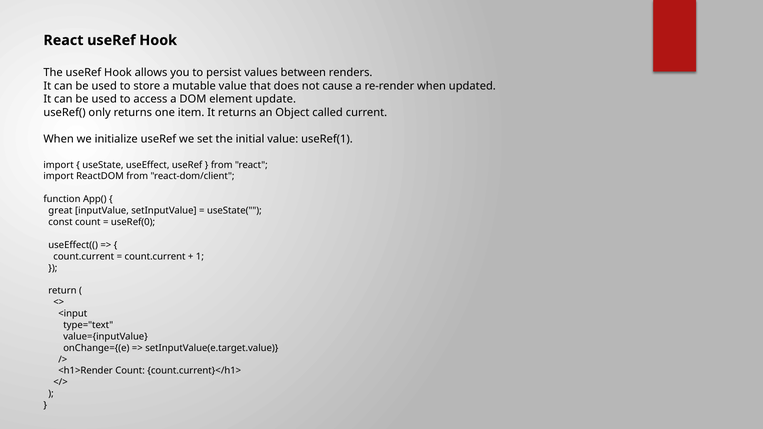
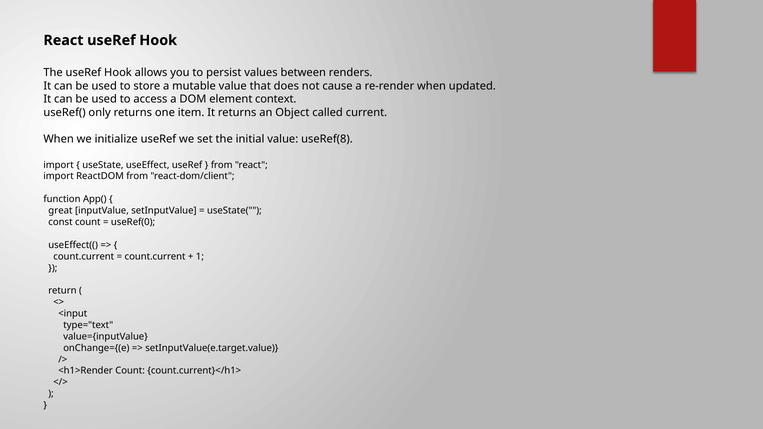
update: update -> context
useRef(1: useRef(1 -> useRef(8
